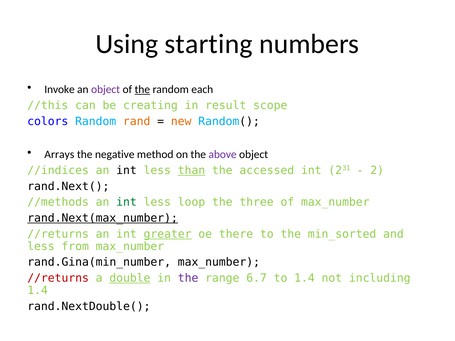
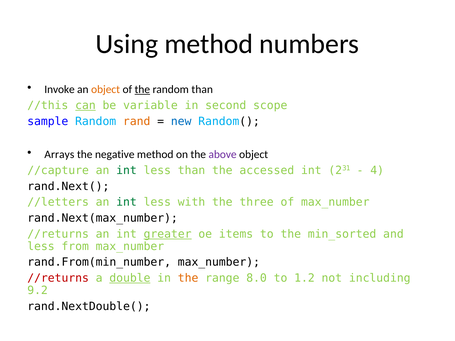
Using starting: starting -> method
object at (106, 90) colour: purple -> orange
random each: each -> than
can underline: none -> present
creating: creating -> variable
result: result -> second
colors: colors -> sample
new colour: orange -> blue
//indices: //indices -> //capture
int at (126, 171) colour: black -> green
than at (192, 171) underline: present -> none
2: 2 -> 4
//methods: //methods -> //letters
loop: loop -> with
rand.Next(max_number underline: present -> none
there: there -> items
rand.Gina(min_number: rand.Gina(min_number -> rand.From(min_number
the at (188, 278) colour: purple -> orange
6.7: 6.7 -> 8.0
to 1.4: 1.4 -> 1.2
1.4 at (38, 291): 1.4 -> 9.2
